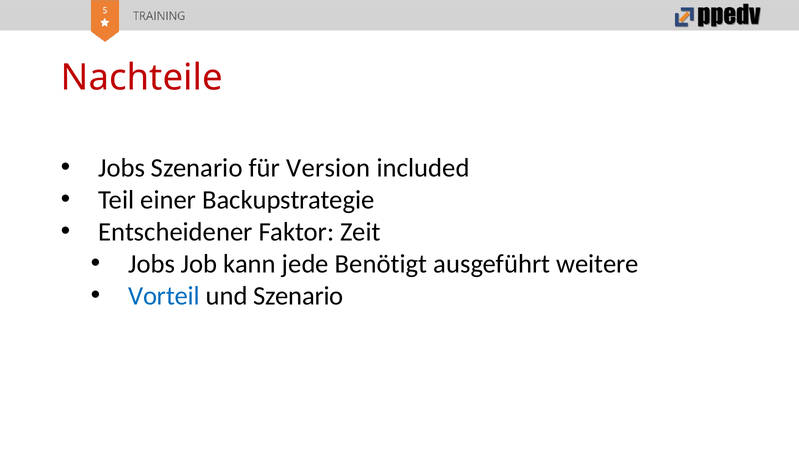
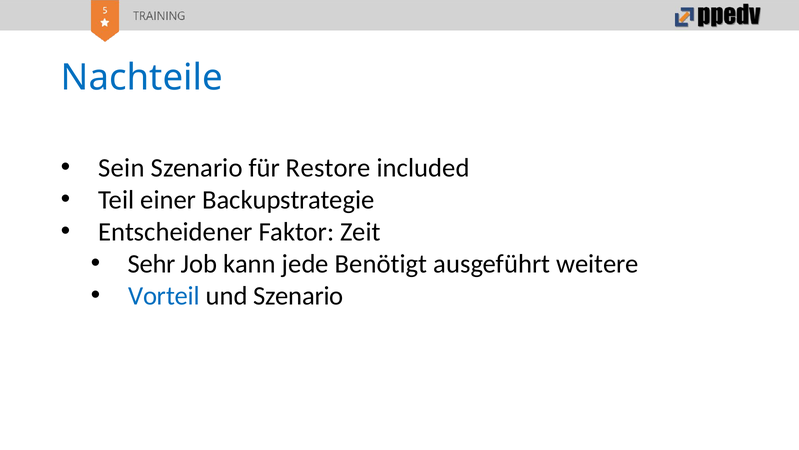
Nachteile colour: red -> blue
Jobs at (122, 168): Jobs -> Sein
Version: Version -> Restore
Jobs at (152, 263): Jobs -> Sehr
